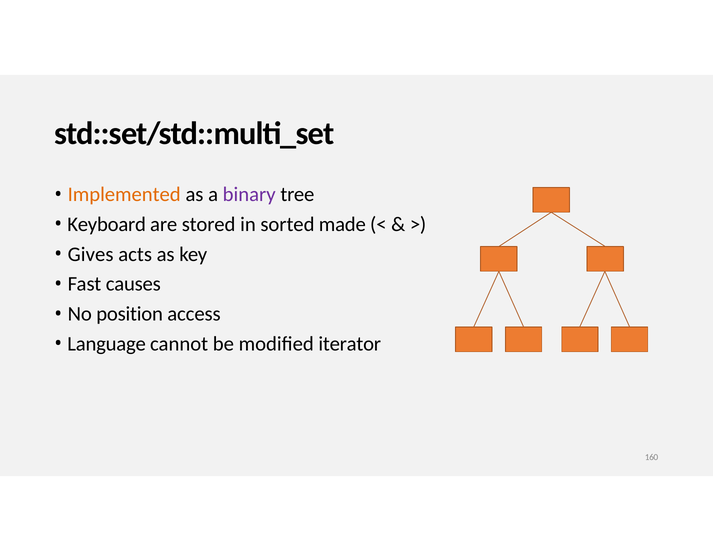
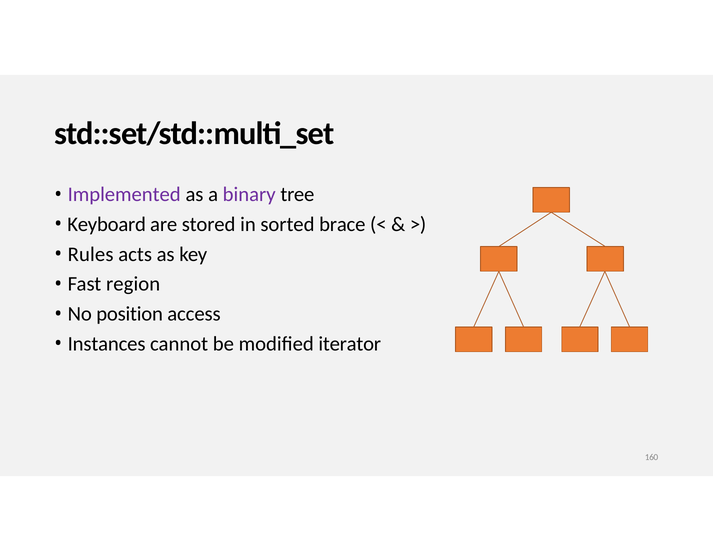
Implemented colour: orange -> purple
made: made -> brace
Gives: Gives -> Rules
causes: causes -> region
Language: Language -> Instances
